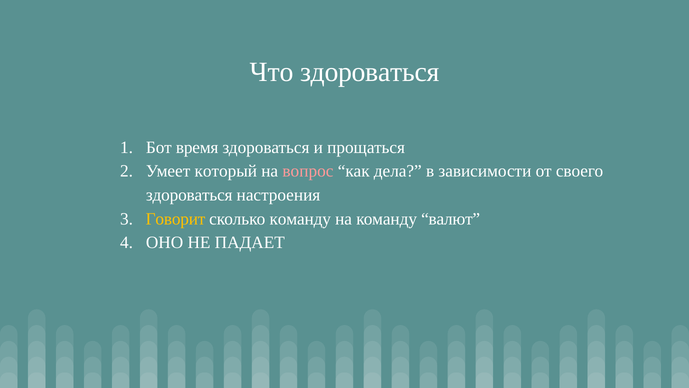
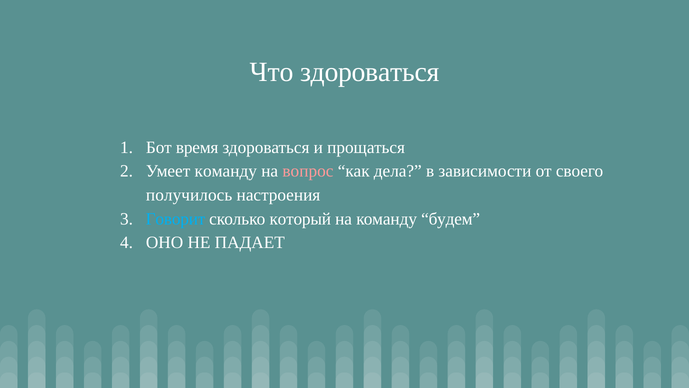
Умеет который: который -> команду
здороваться at (189, 195): здороваться -> получилось
Говорит colour: yellow -> light blue
сколько команду: команду -> который
валют: валют -> будем
